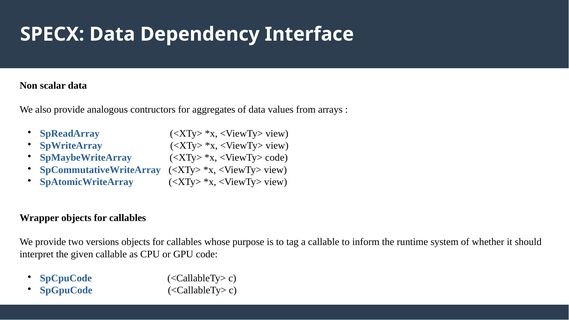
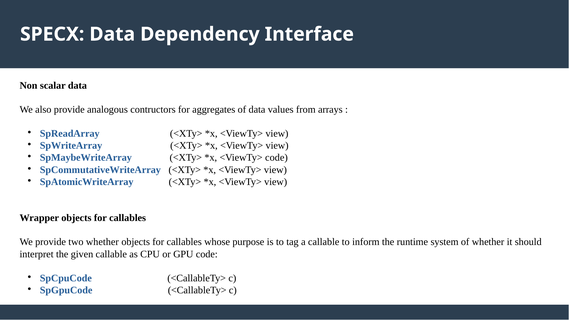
two versions: versions -> whether
